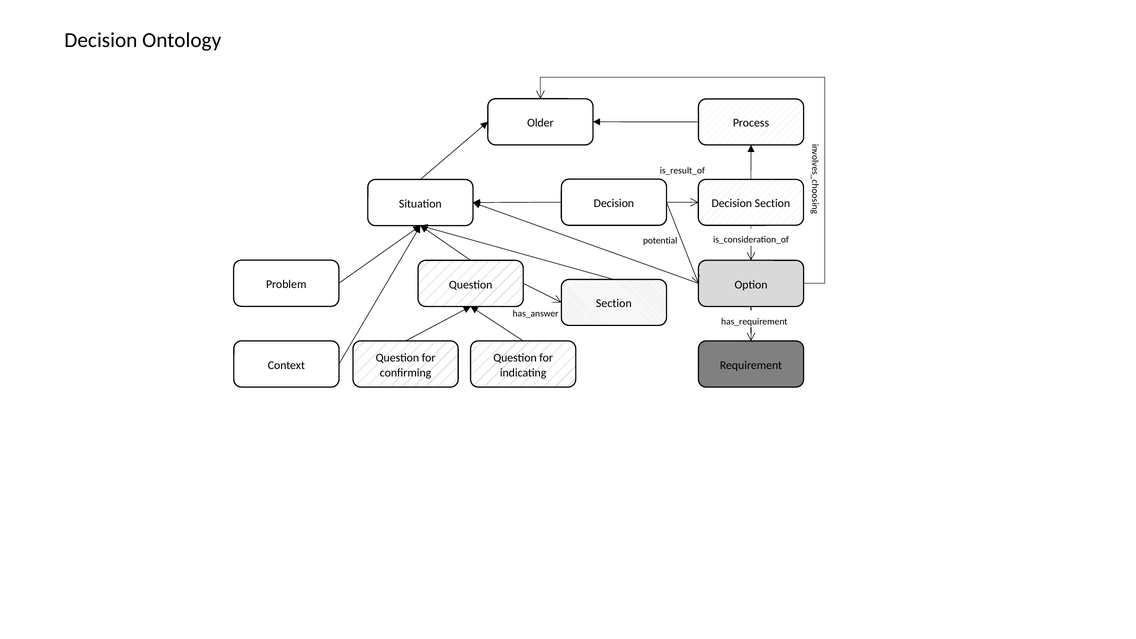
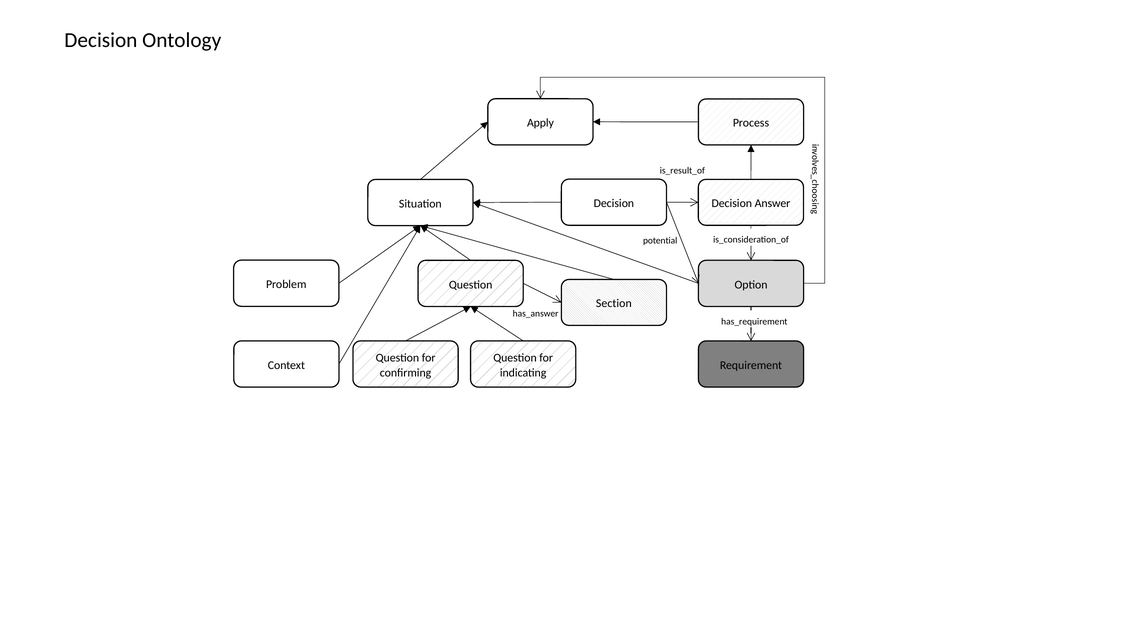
Older: Older -> Apply
Decision Section: Section -> Answer
